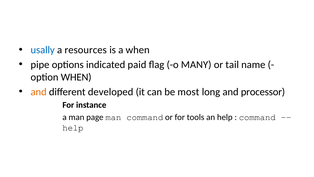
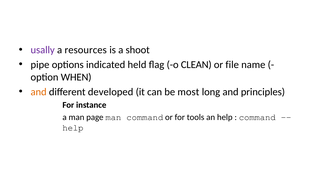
usally colour: blue -> purple
a when: when -> shoot
paid: paid -> held
MANY: MANY -> CLEAN
tail: tail -> file
processor: processor -> principles
